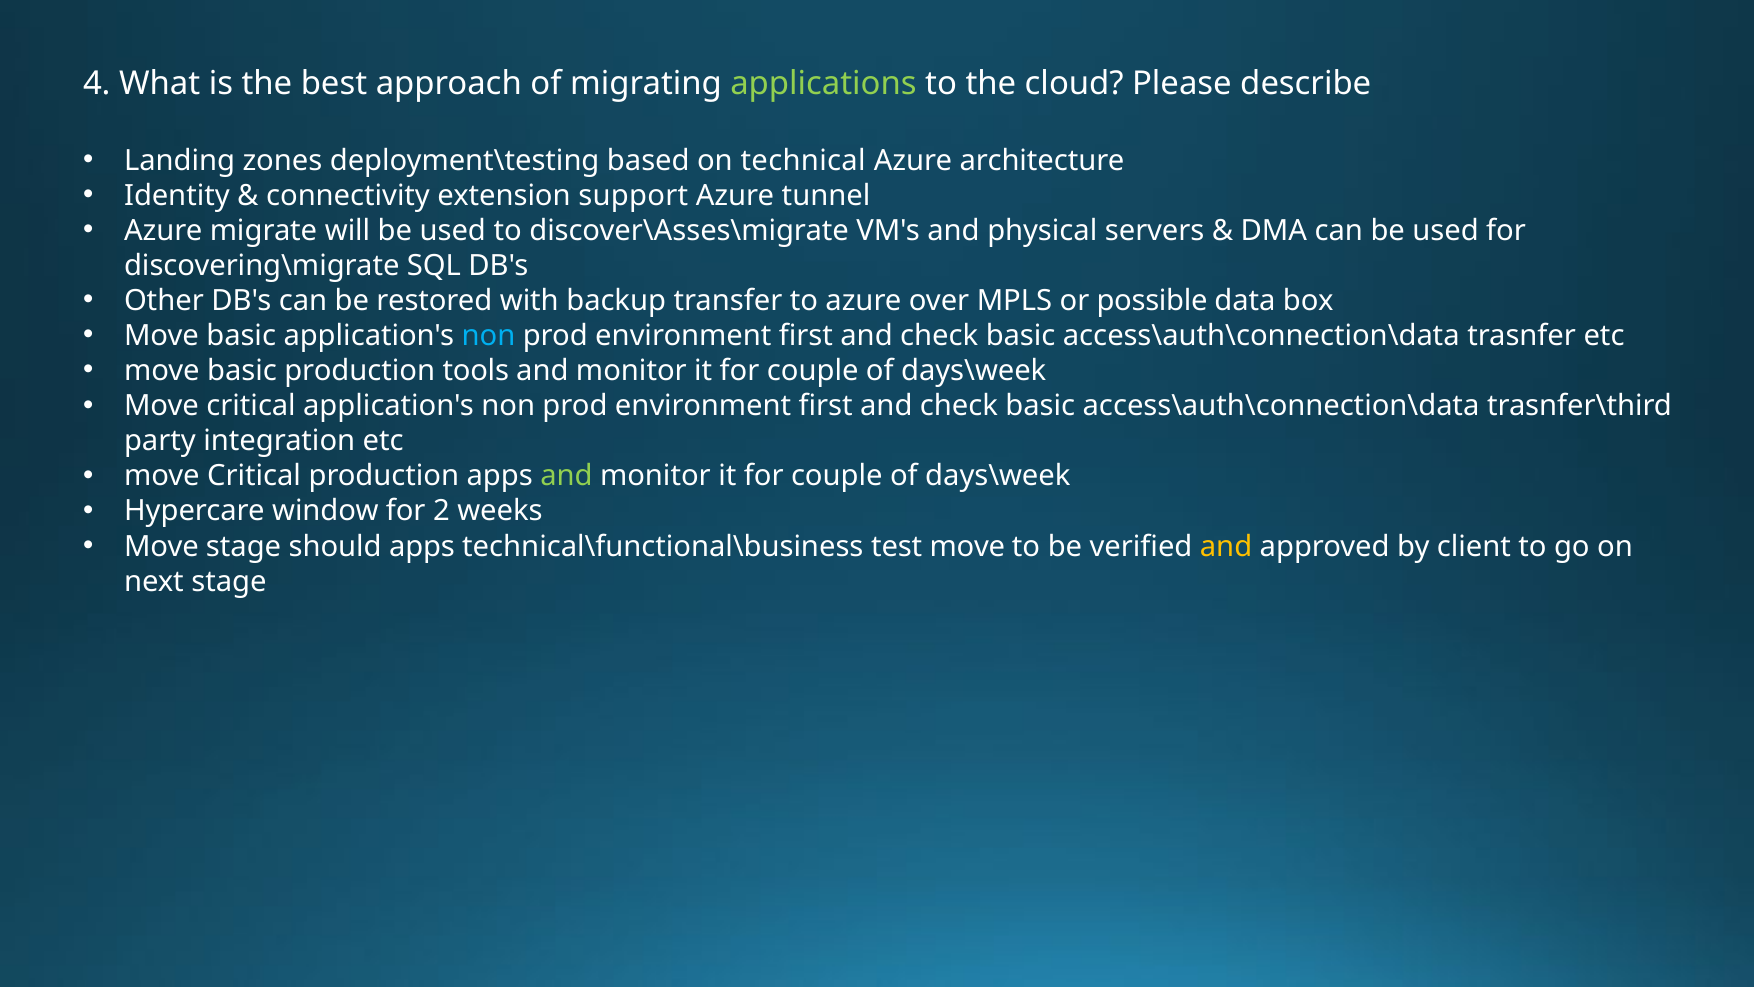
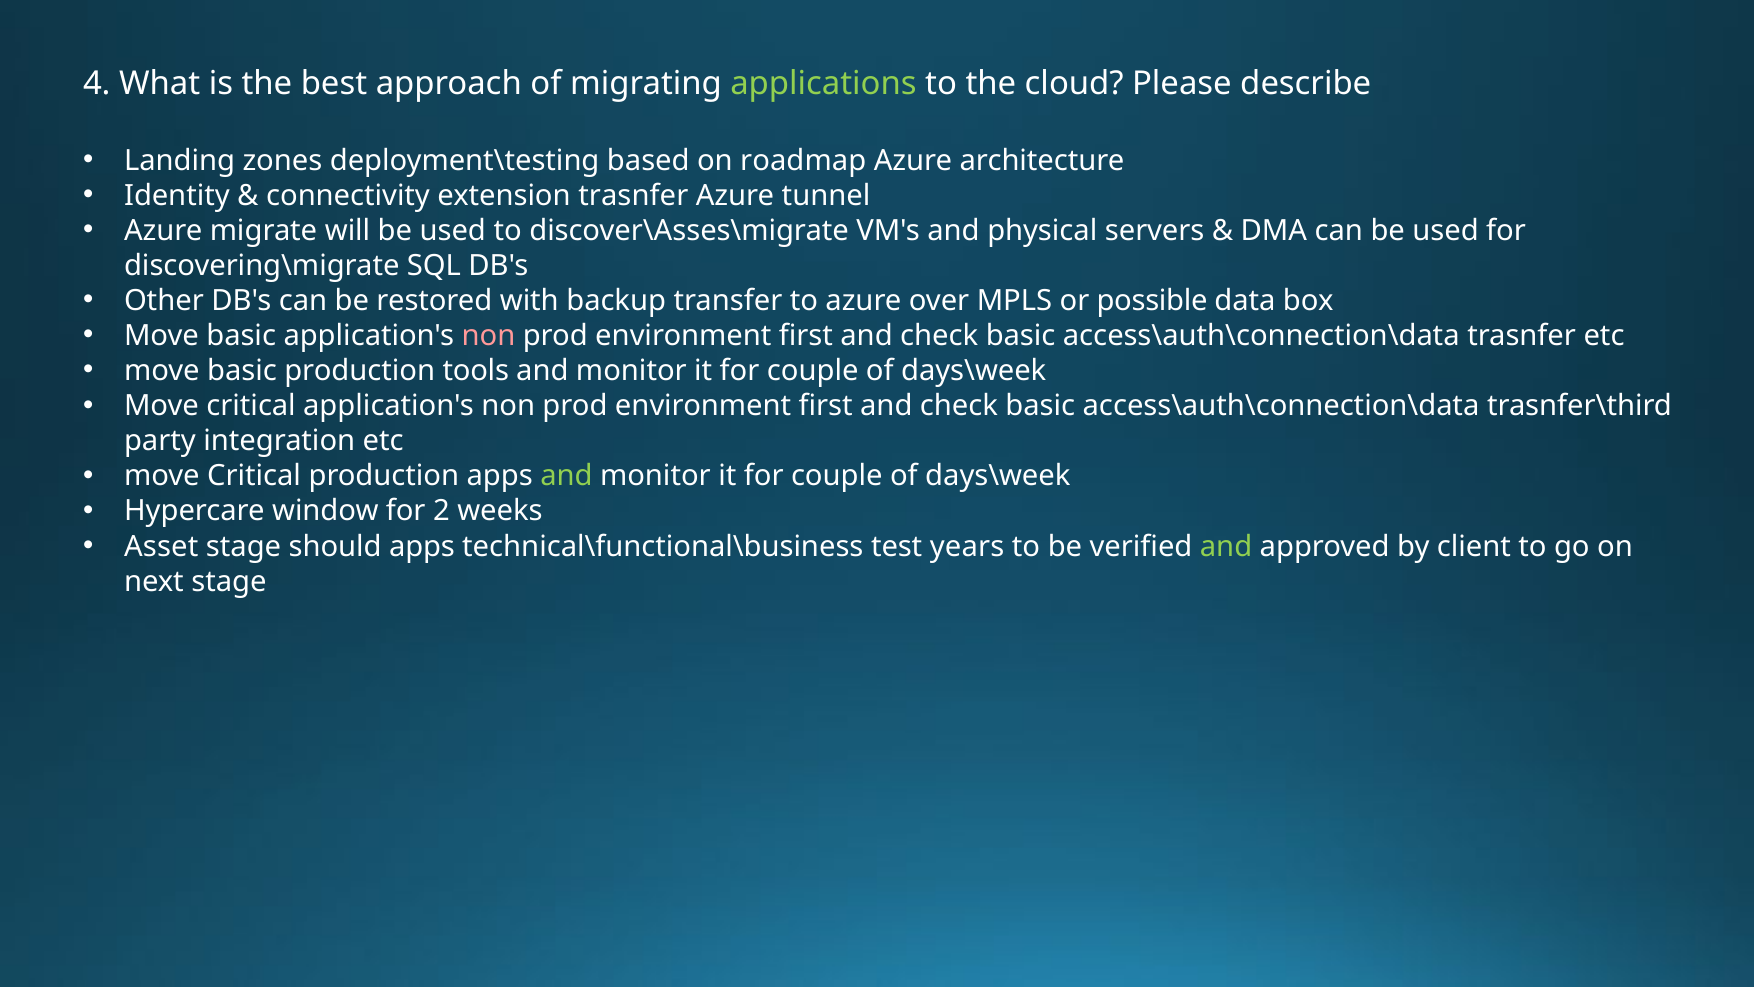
technical: technical -> roadmap
extension support: support -> trasnfer
non at (488, 336) colour: light blue -> pink
Move at (161, 546): Move -> Asset
test move: move -> years
and at (1226, 546) colour: yellow -> light green
